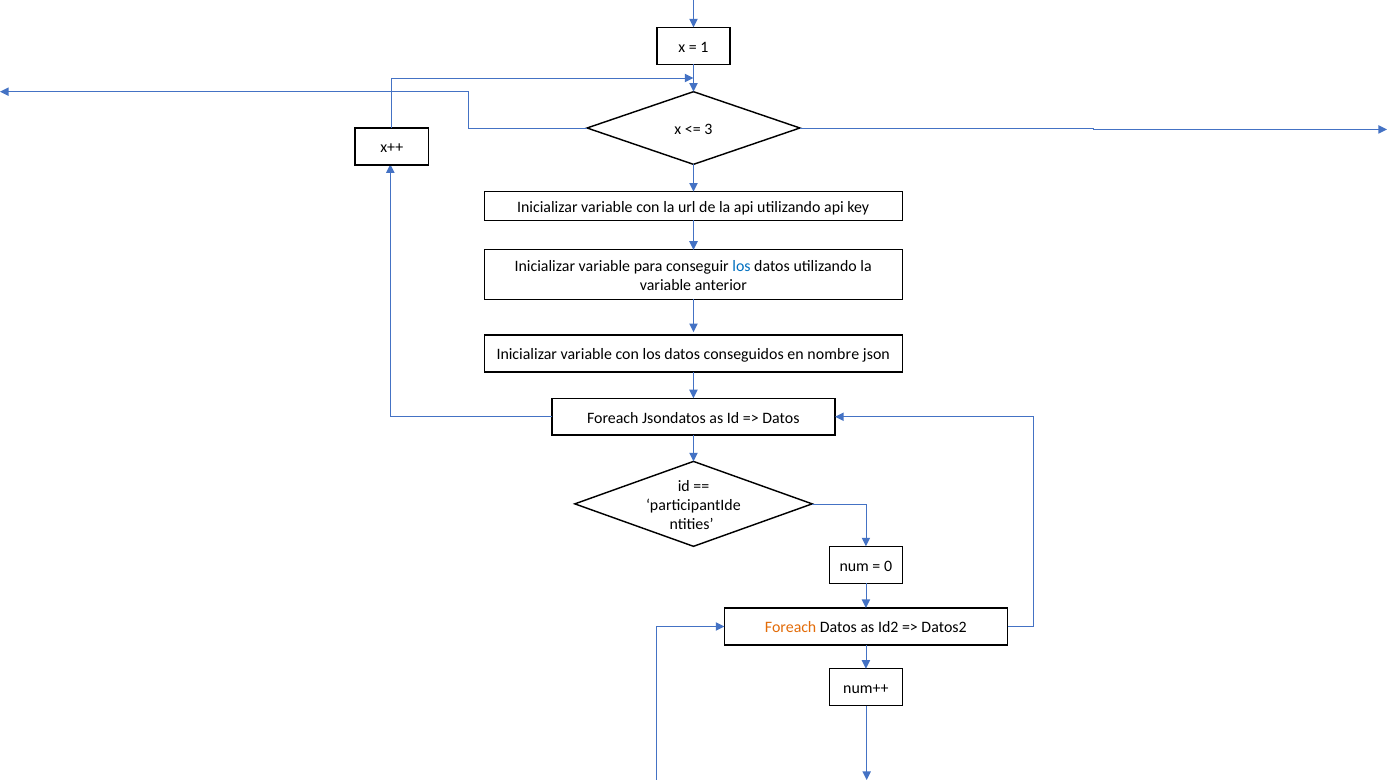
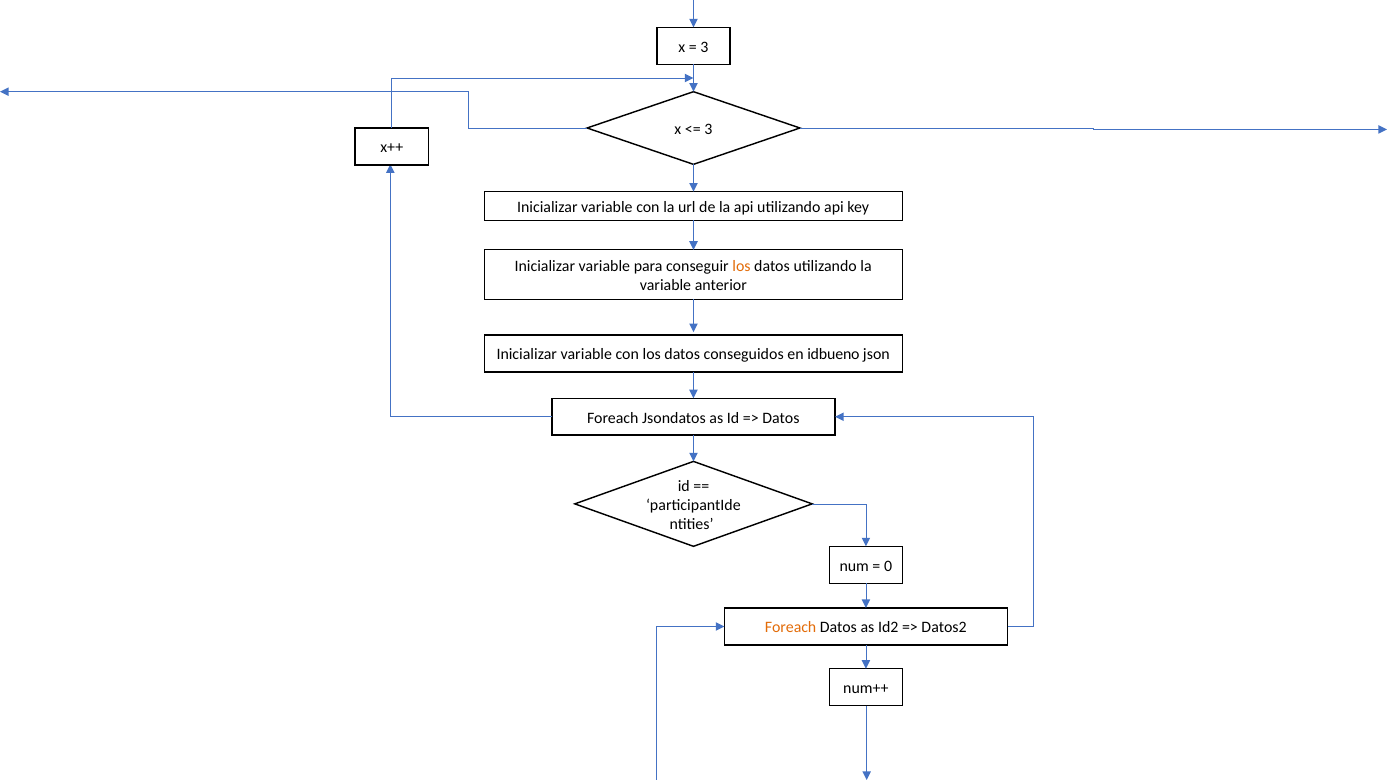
1 at (704, 47): 1 -> 3
los at (742, 266) colour: blue -> orange
nombre: nombre -> idbueno
